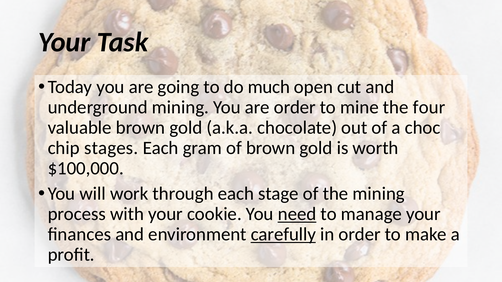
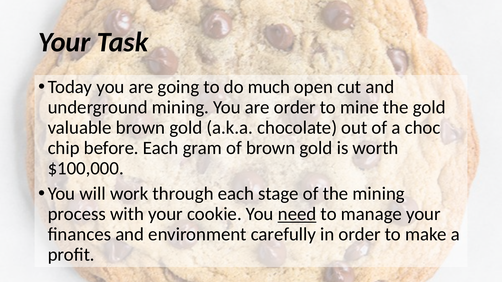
the four: four -> gold
stages: stages -> before
carefully underline: present -> none
